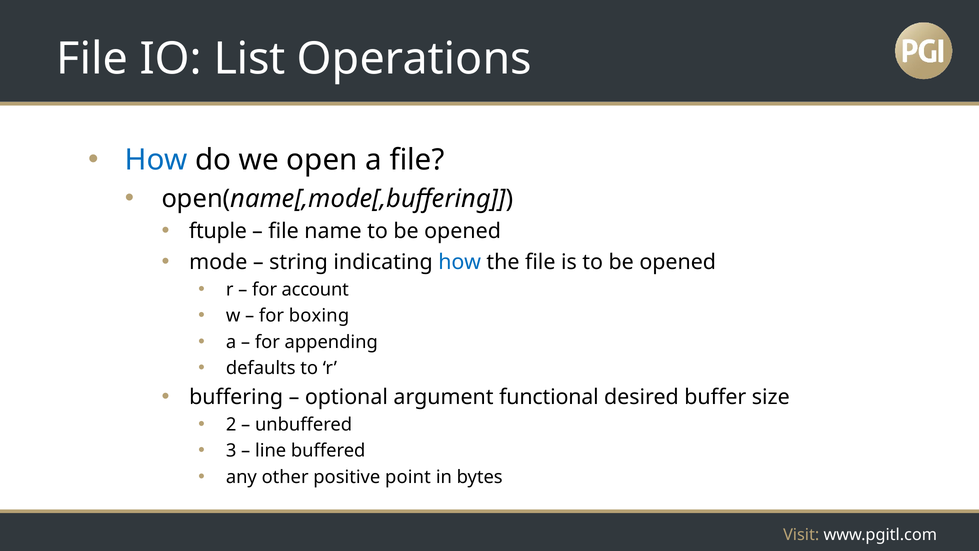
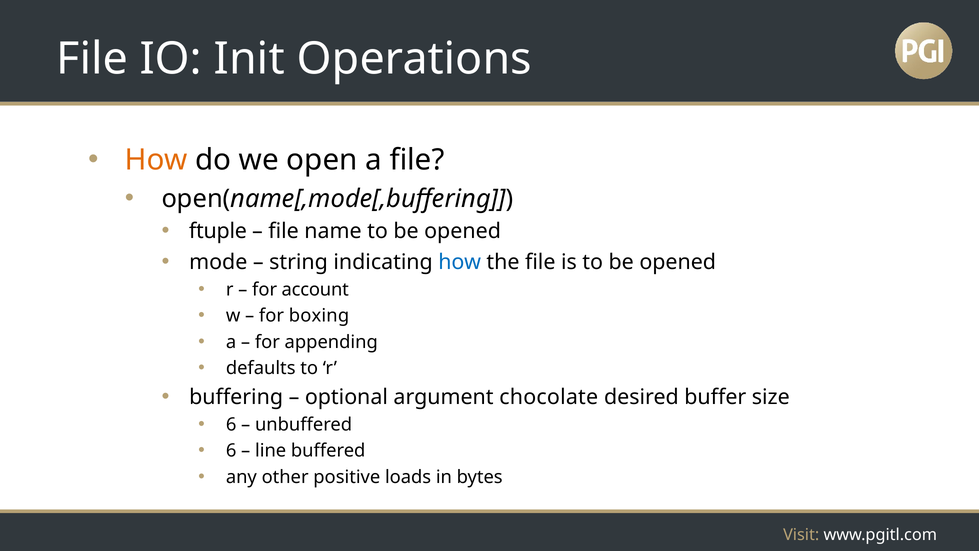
List: List -> Init
How at (156, 160) colour: blue -> orange
functional: functional -> chocolate
2 at (231, 425): 2 -> 6
3 at (231, 451): 3 -> 6
point: point -> loads
